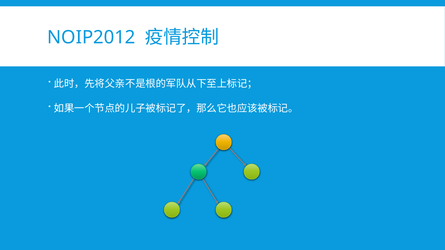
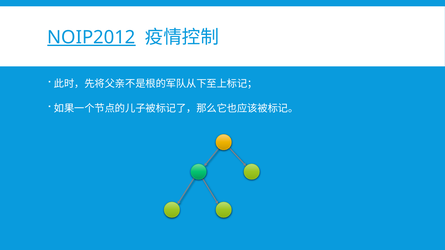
NOIP2012 underline: none -> present
